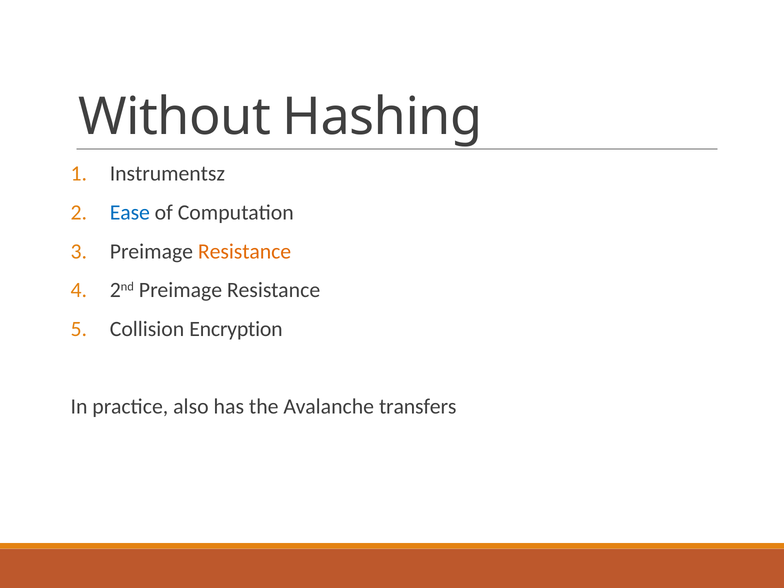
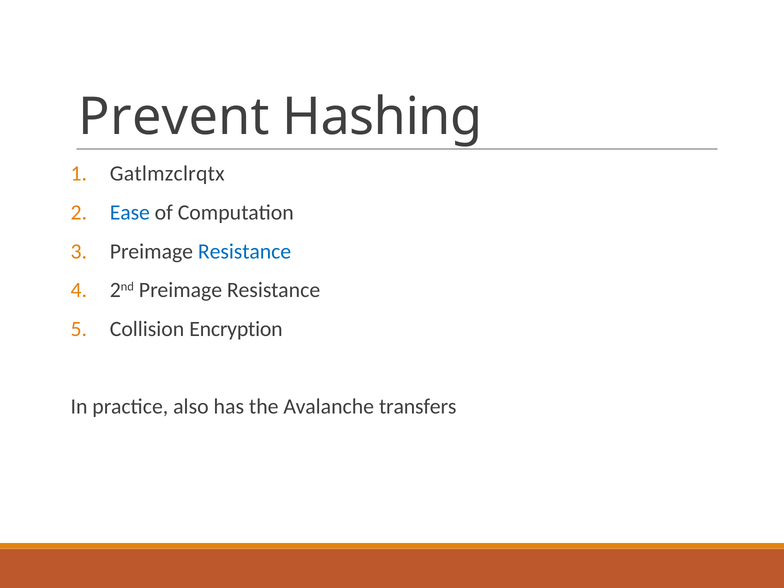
Without: Without -> Prevent
Instrumentsz: Instrumentsz -> Gatlmzclrqtx
Resistance at (245, 251) colour: orange -> blue
